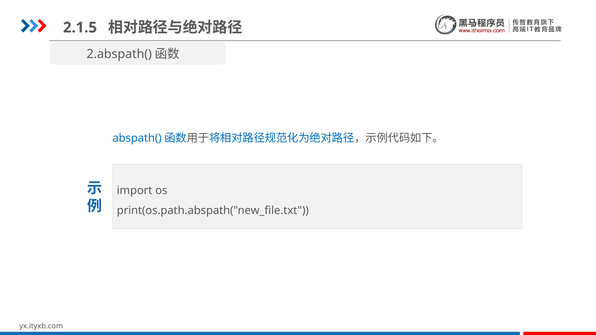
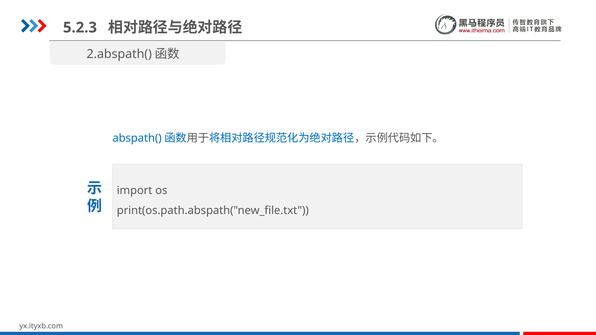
2.1.5: 2.1.5 -> 5.2.3
